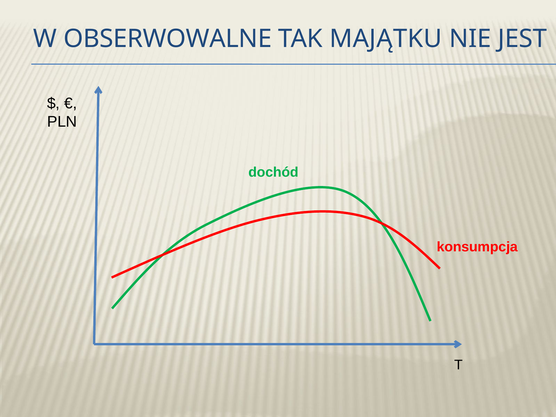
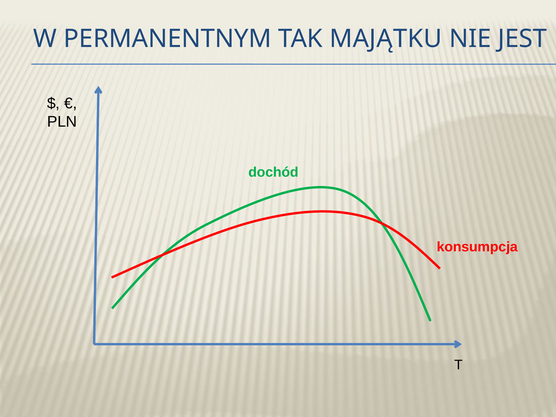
OBSERWOWALNE: OBSERWOWALNE -> PERMANENTNYM
